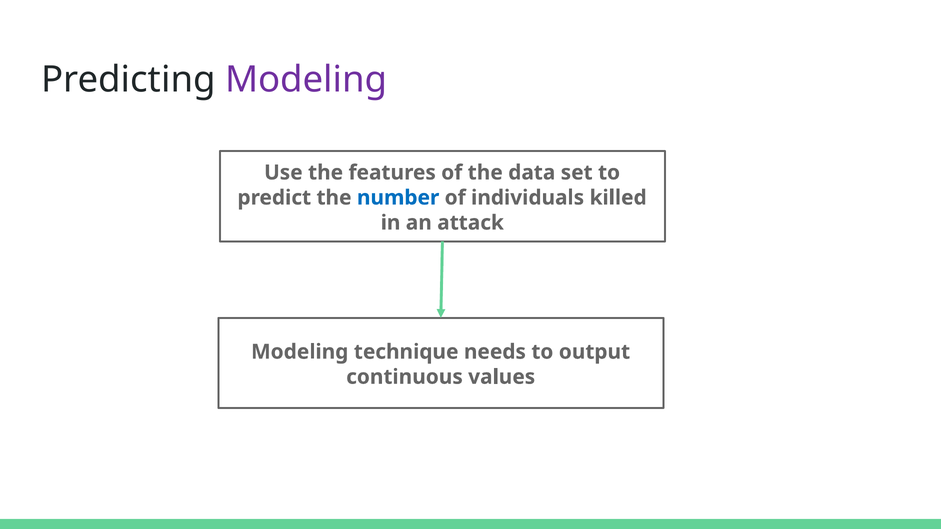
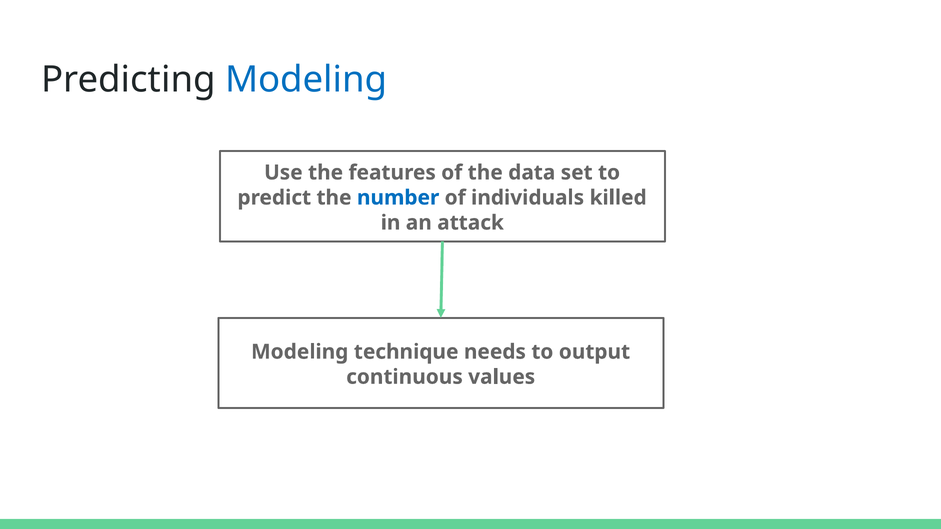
Modeling at (306, 80) colour: purple -> blue
